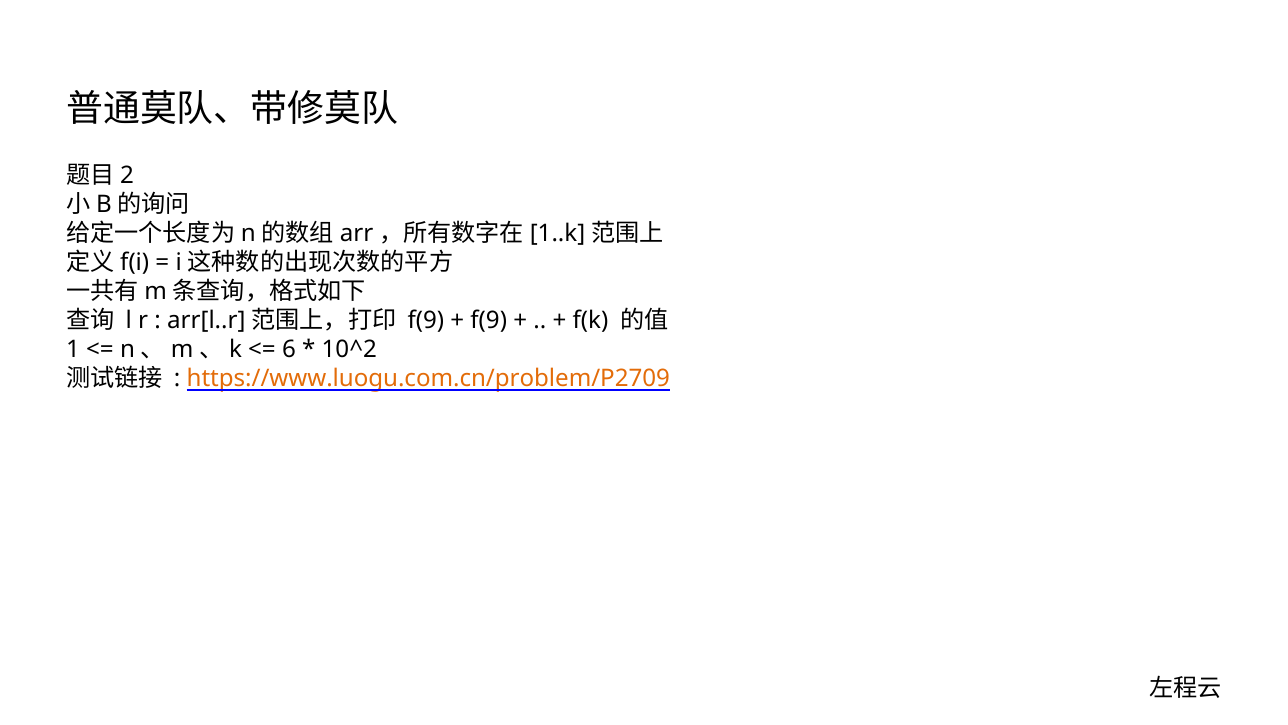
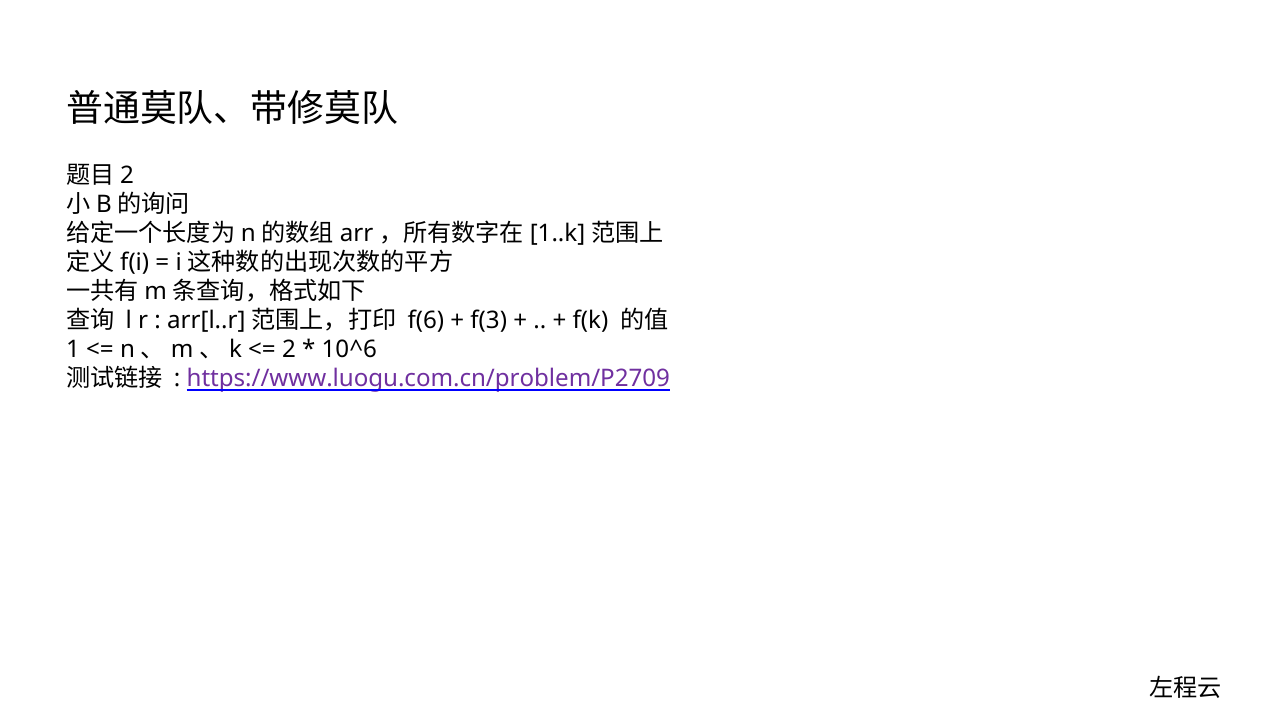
f(9 at (426, 321): f(9 -> f(6
f(9 at (489, 321): f(9 -> f(3
6 at (289, 350): 6 -> 2
10^2: 10^2 -> 10^6
https://www.luogu.com.cn/problem/P2709 colour: orange -> purple
